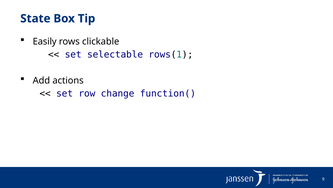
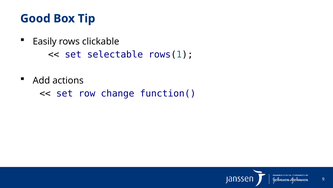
State: State -> Good
